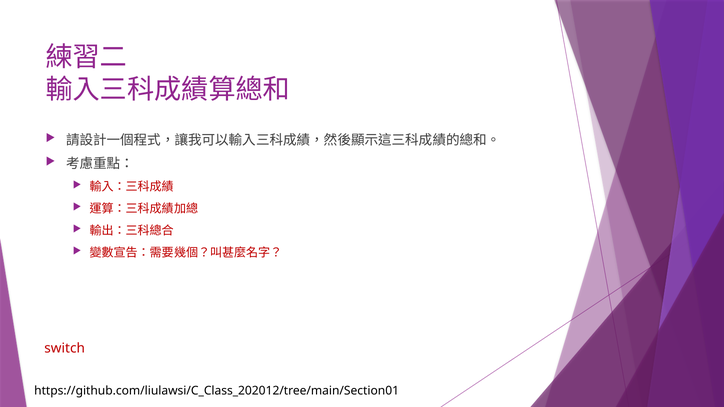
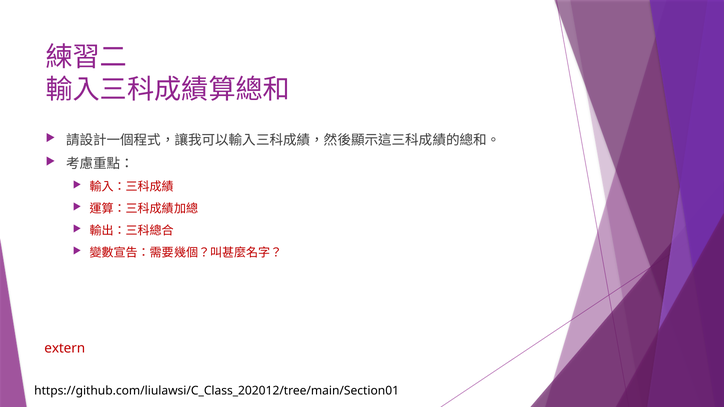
switch: switch -> extern
